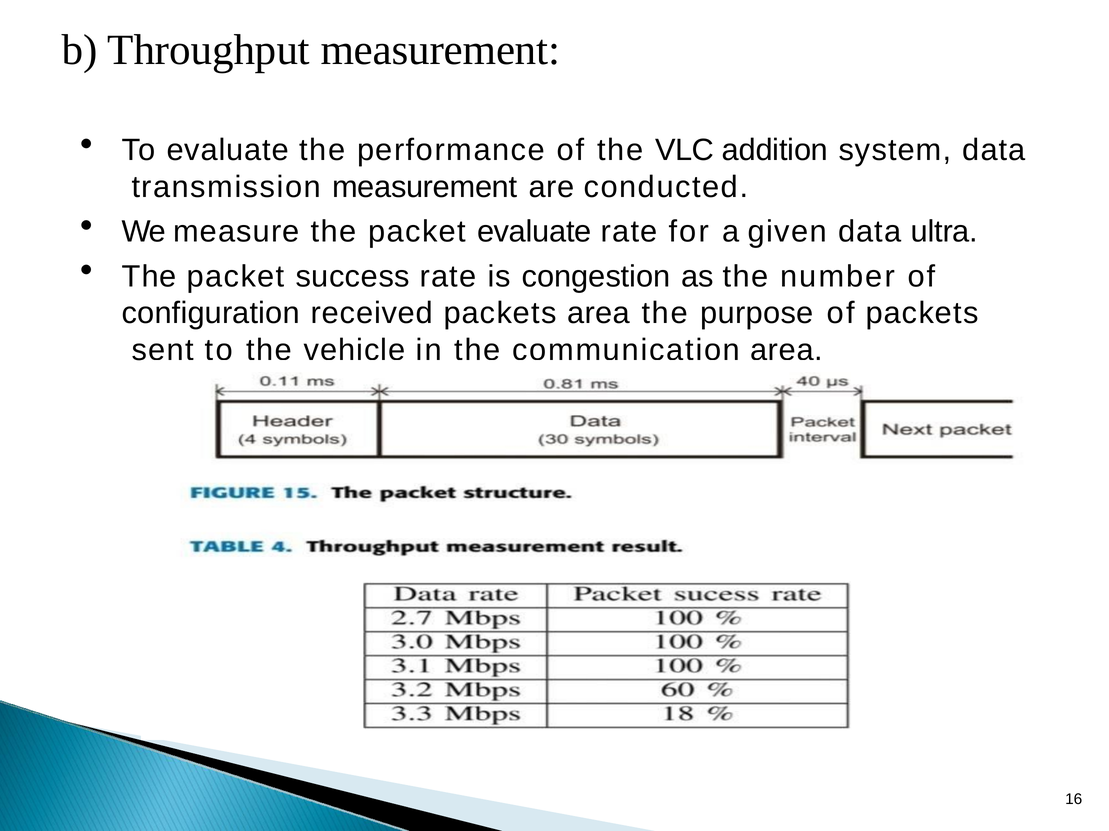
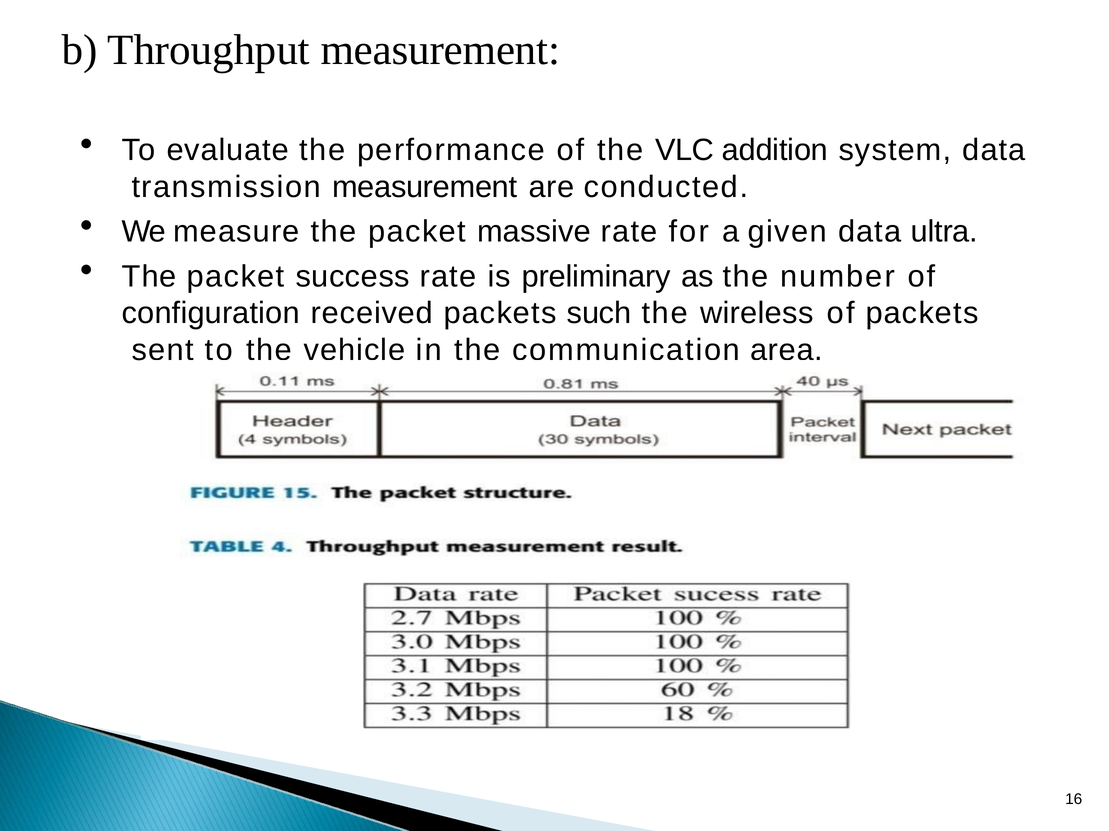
packet evaluate: evaluate -> massive
congestion: congestion -> preliminary
packets area: area -> such
purpose: purpose -> wireless
